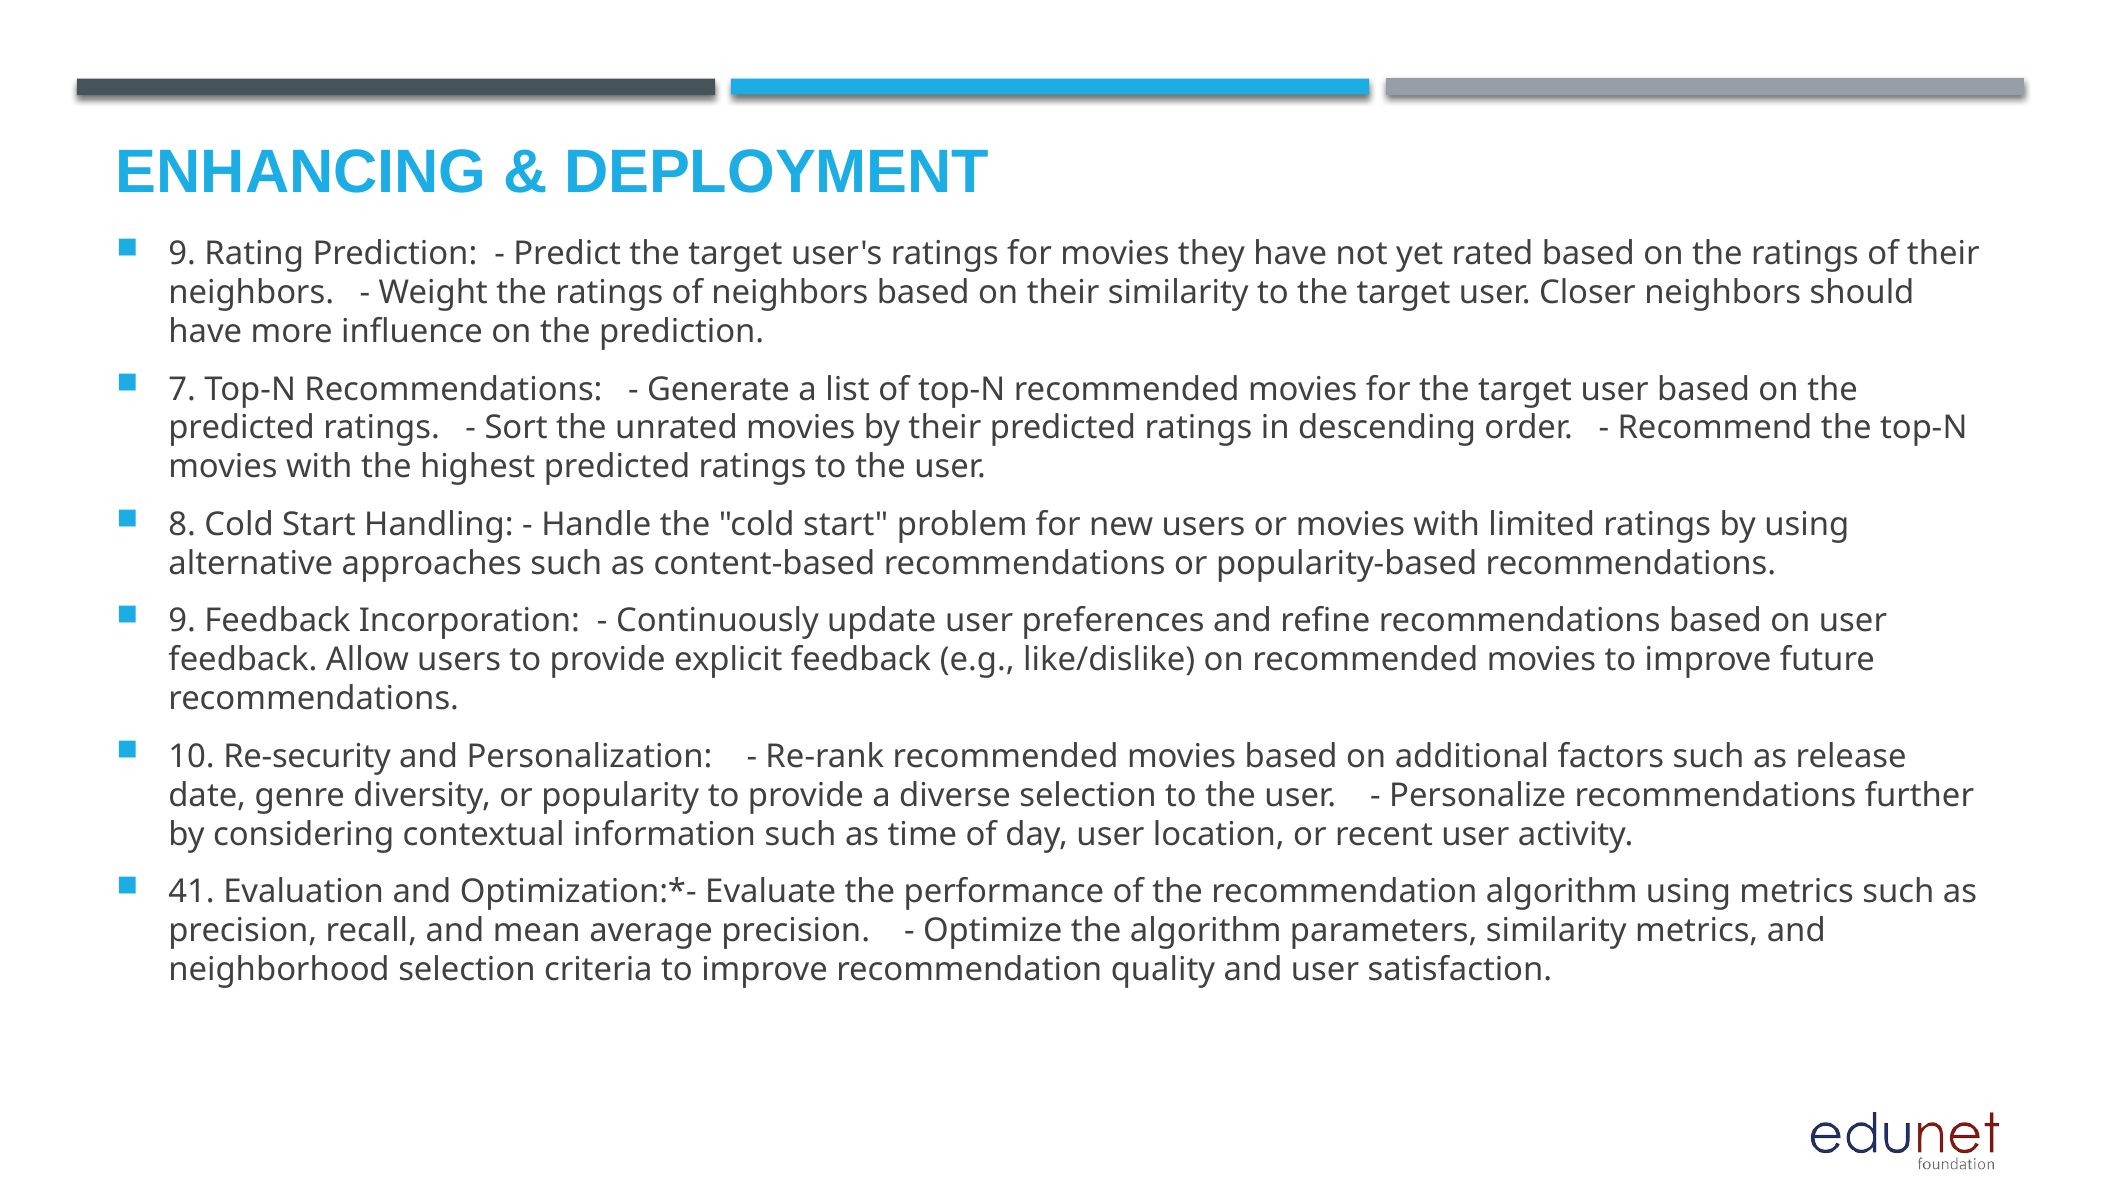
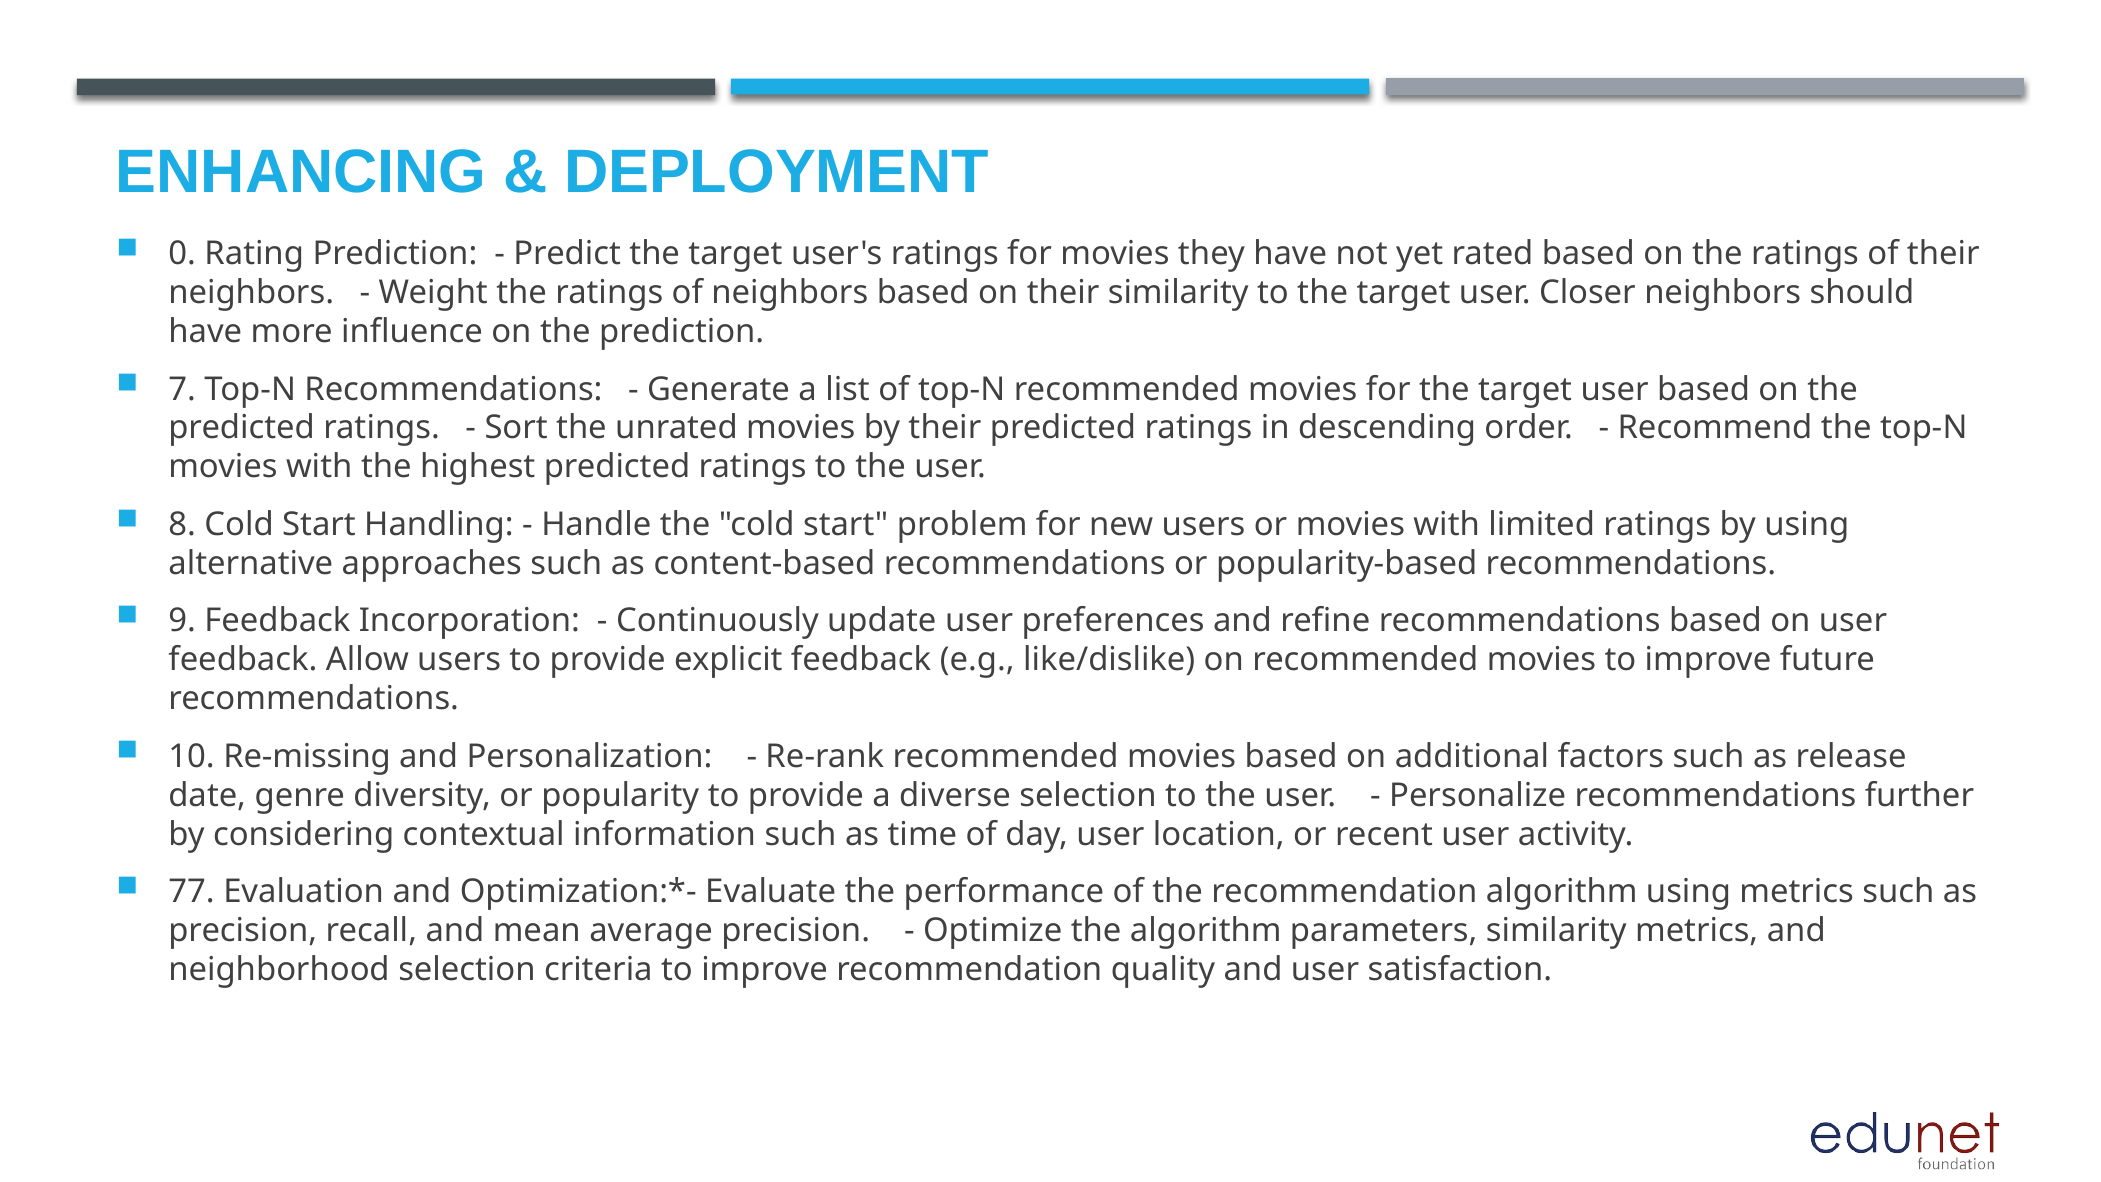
9 at (182, 254): 9 -> 0
Re-security: Re-security -> Re-missing
41: 41 -> 77
